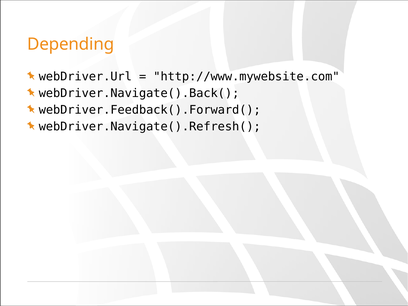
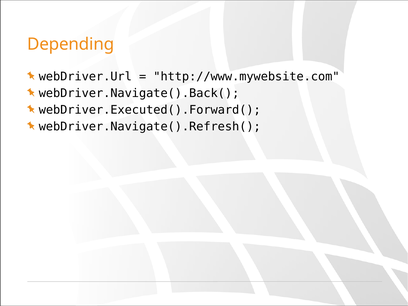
webDriver.Feedback().Forward(: webDriver.Feedback().Forward( -> webDriver.Executed().Forward(
